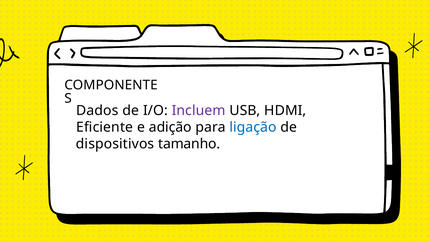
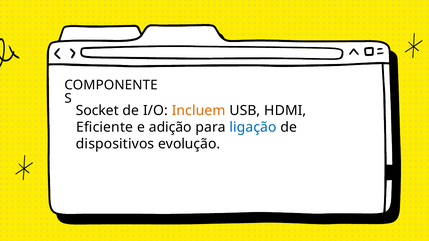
Dados: Dados -> Socket
Incluem colour: purple -> orange
tamanho: tamanho -> evolução
